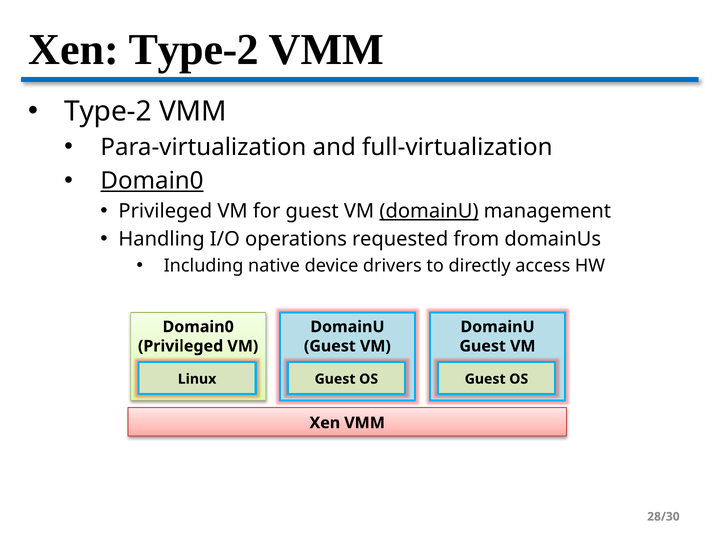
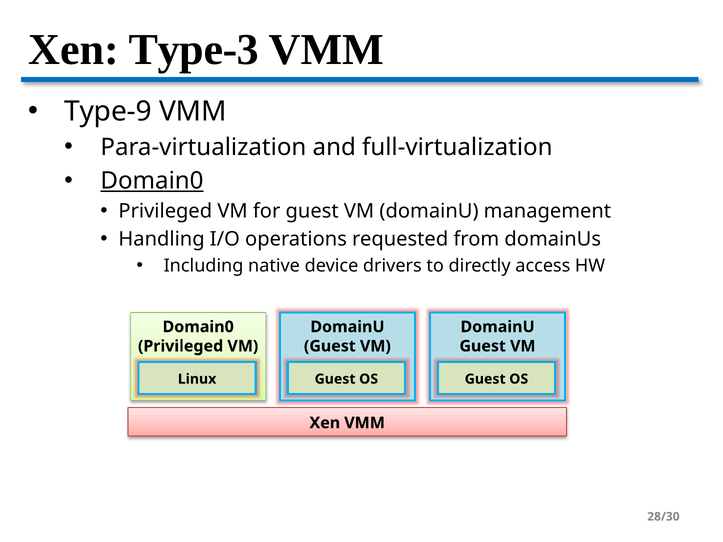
Xen Type-2: Type-2 -> Type-3
Type-2 at (108, 111): Type-2 -> Type-9
domainU at (429, 211) underline: present -> none
